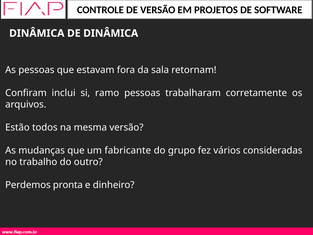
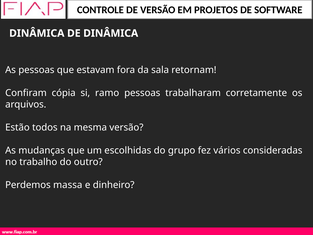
inclui: inclui -> cópia
fabricante: fabricante -> escolhidas
pronta: pronta -> massa
